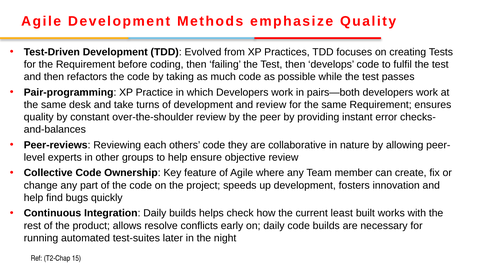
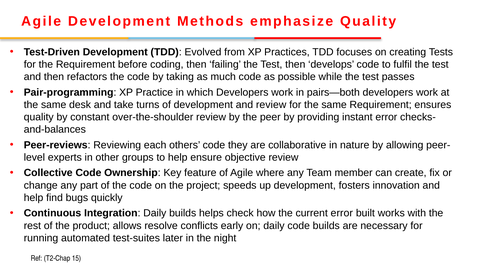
current least: least -> error
